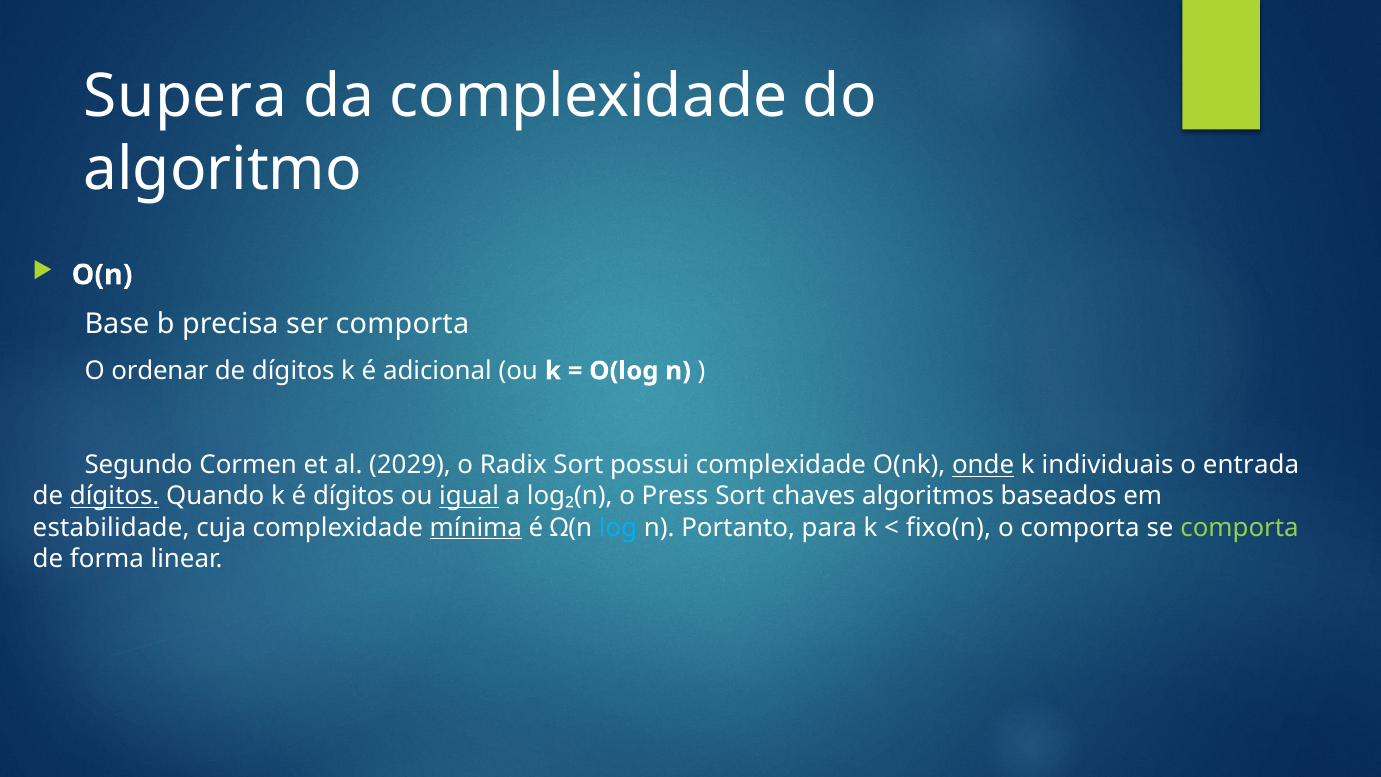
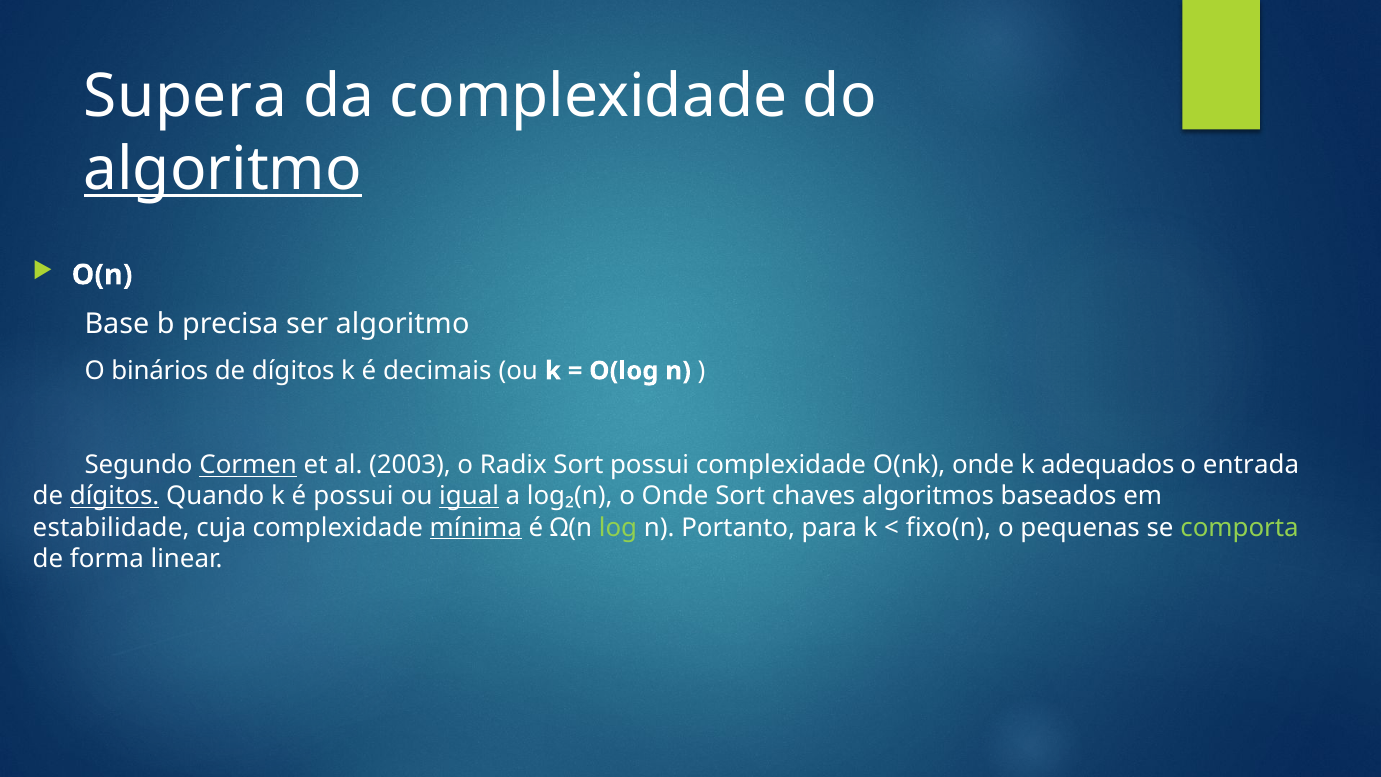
algoritmo at (223, 169) underline: none -> present
ser comporta: comporta -> algoritmo
ordenar: ordenar -> binários
adicional: adicional -> decimais
Cormen underline: none -> present
2029: 2029 -> 2003
onde at (983, 465) underline: present -> none
individuais: individuais -> adequados
é dígitos: dígitos -> possui
o Press: Press -> Onde
log colour: light blue -> light green
o comporta: comporta -> pequenas
